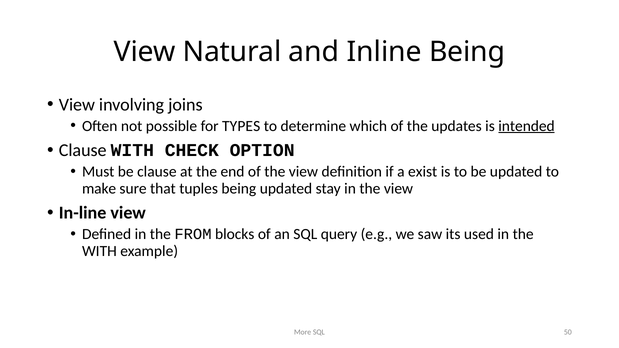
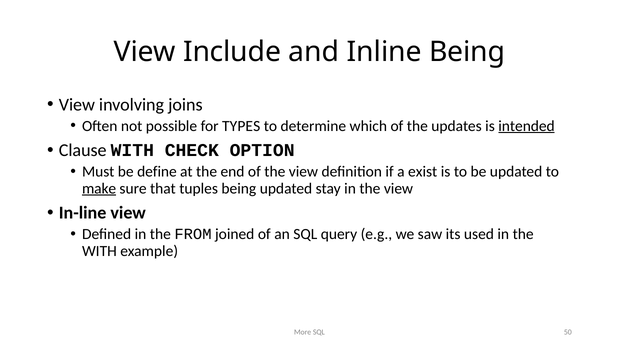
Natural: Natural -> Include
be clause: clause -> define
make underline: none -> present
blocks: blocks -> joined
